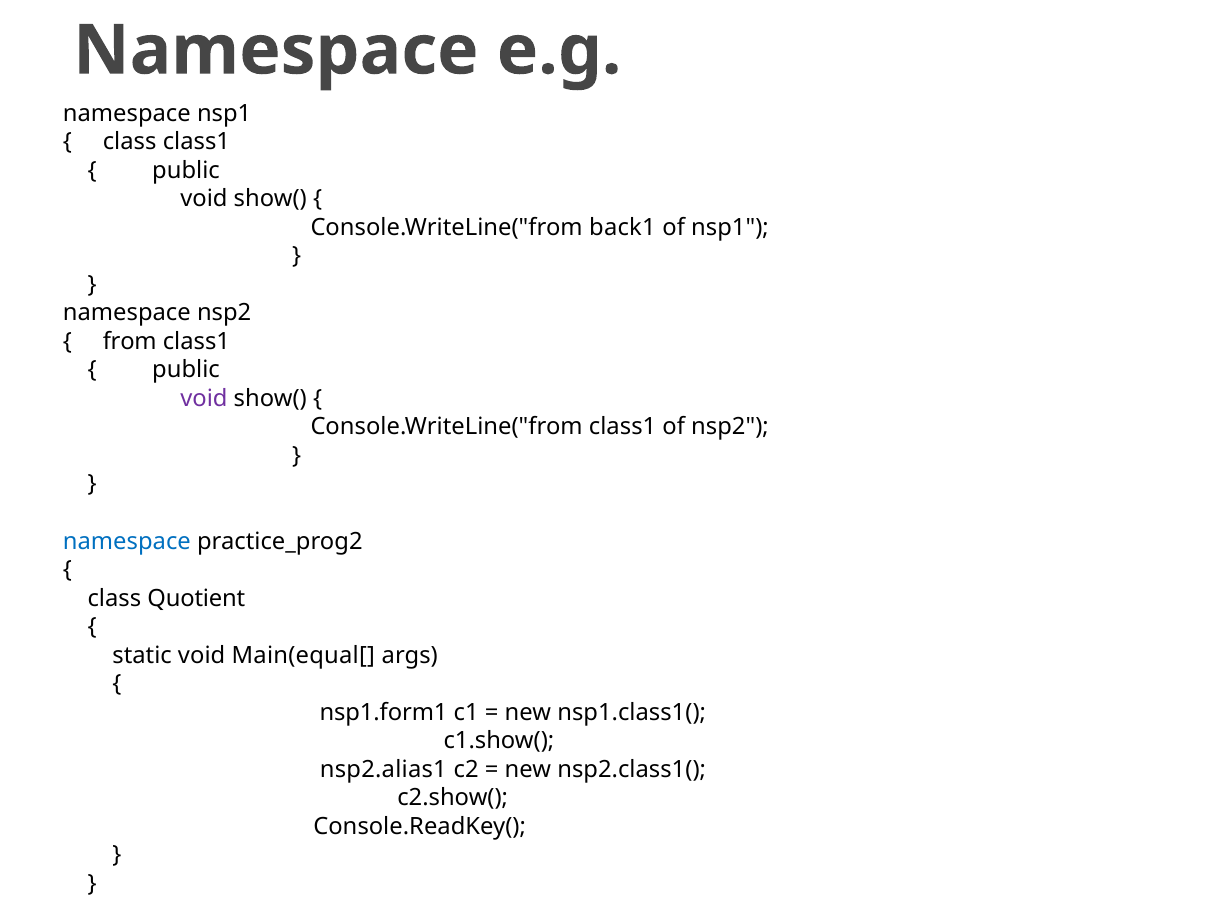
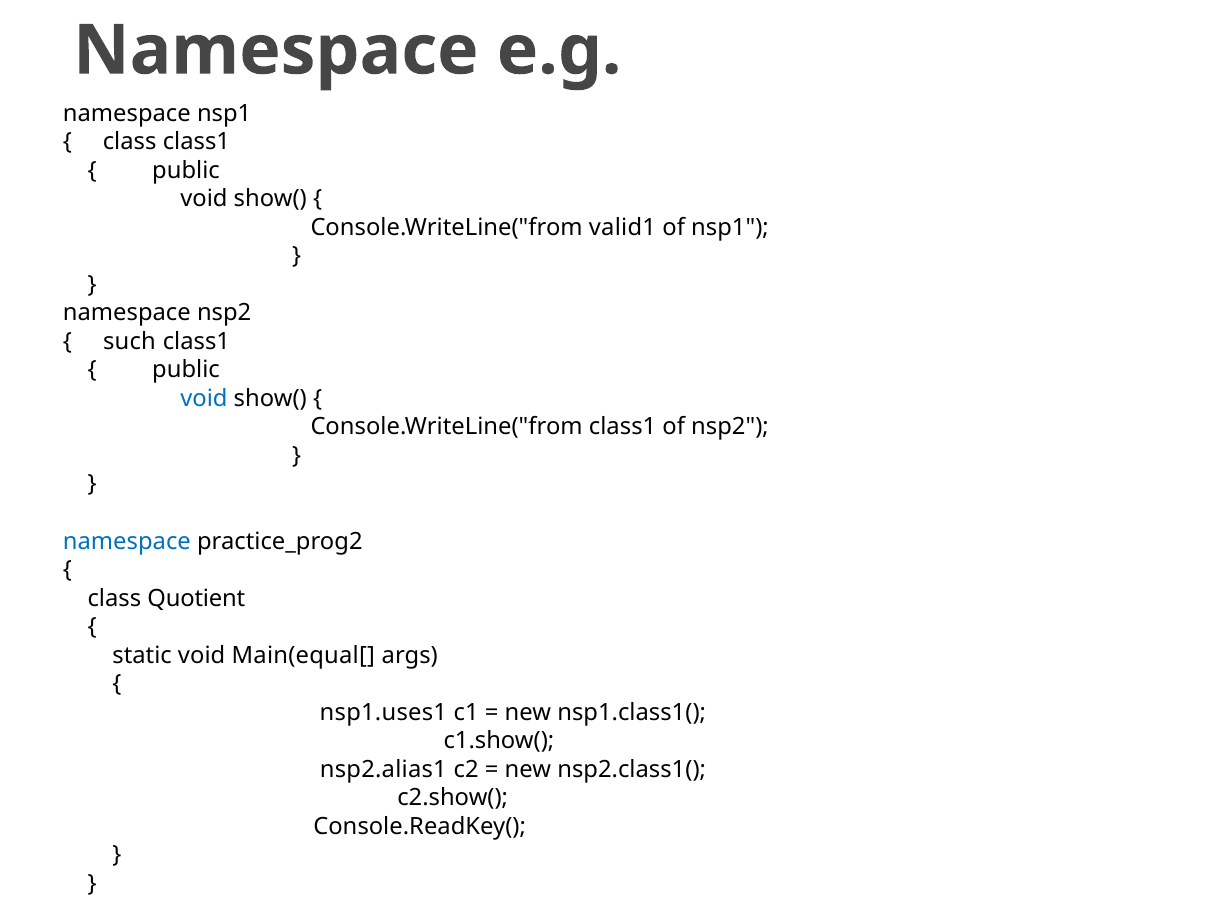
back1: back1 -> valid1
from: from -> such
void at (204, 399) colour: purple -> blue
nsp1.form1: nsp1.form1 -> nsp1.uses1
